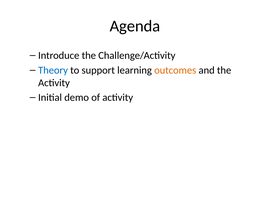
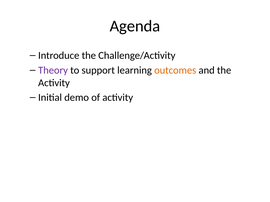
Theory colour: blue -> purple
